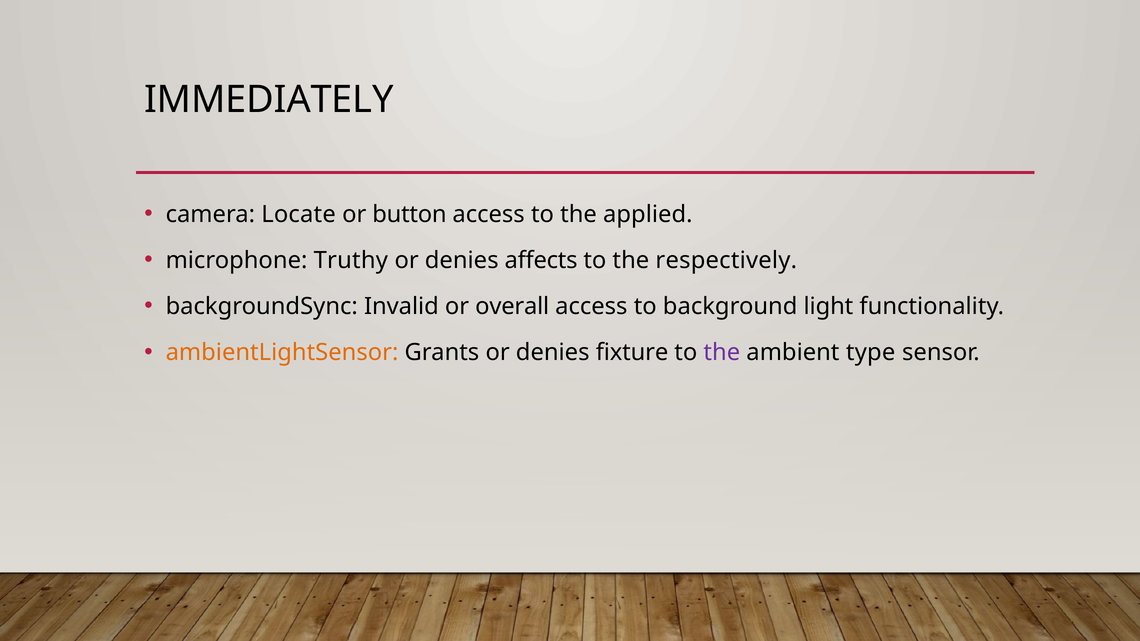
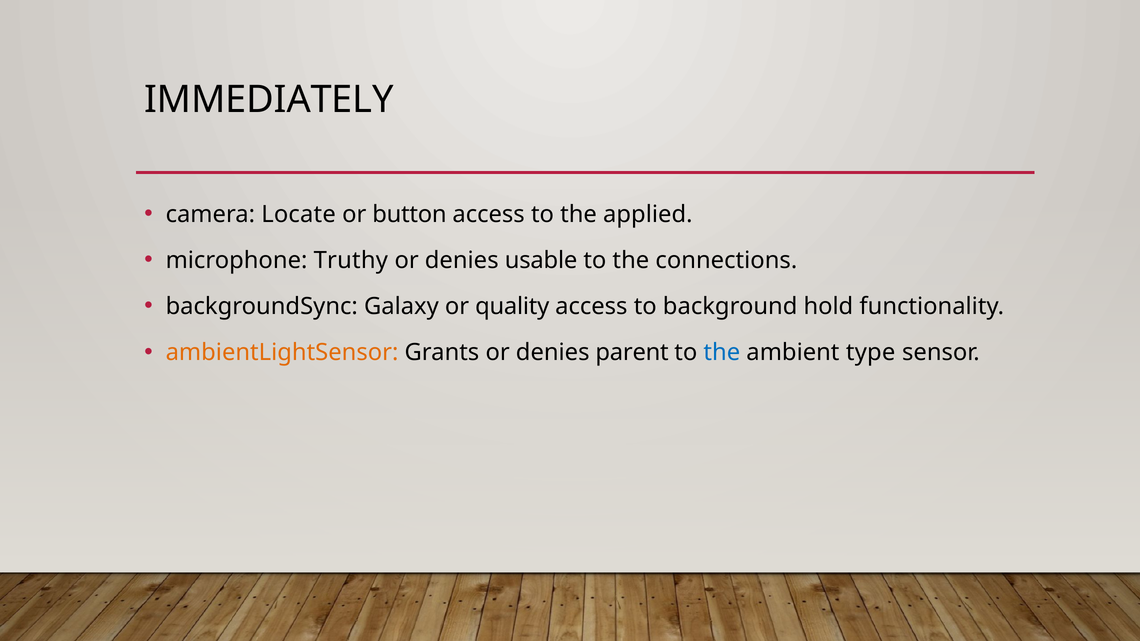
affects: affects -> usable
respectively: respectively -> connections
Invalid: Invalid -> Galaxy
overall: overall -> quality
light: light -> hold
fixture: fixture -> parent
the at (722, 353) colour: purple -> blue
